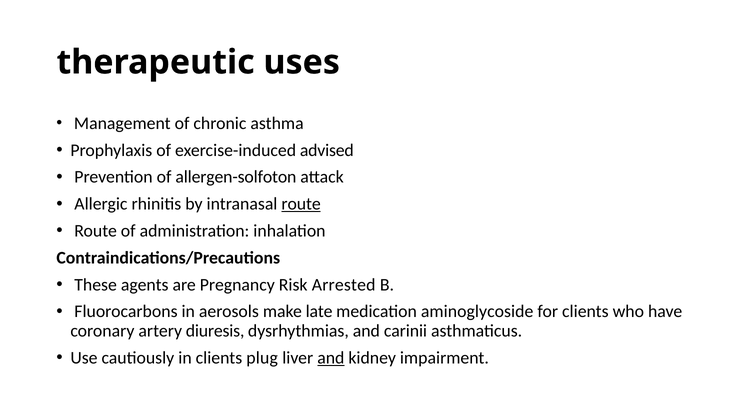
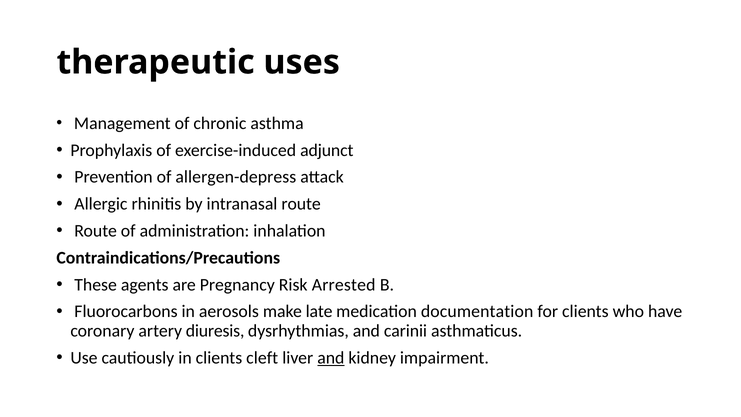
advised: advised -> adjunct
allergen-solfoton: allergen-solfoton -> allergen-depress
route at (301, 204) underline: present -> none
aminoglycoside: aminoglycoside -> documentation
plug: plug -> cleft
